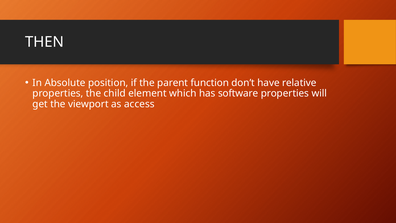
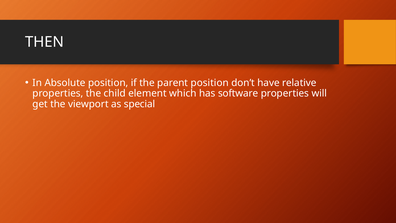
parent function: function -> position
access: access -> special
